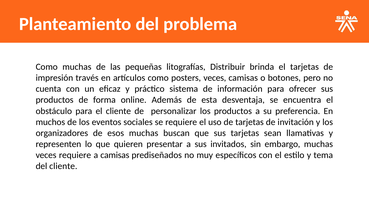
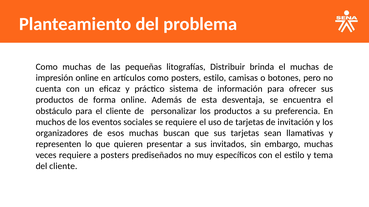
el tarjetas: tarjetas -> muchas
impresión través: través -> online
posters veces: veces -> estilo
a camisas: camisas -> posters
